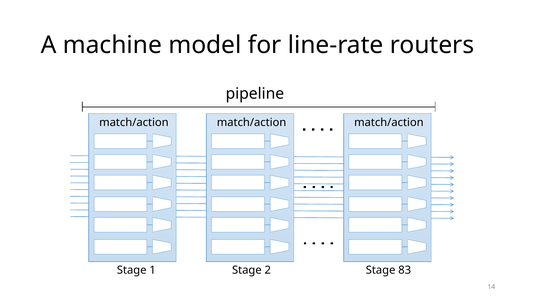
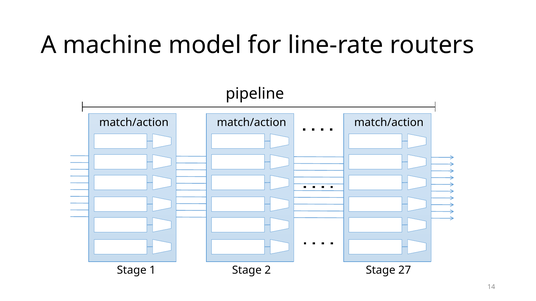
83: 83 -> 27
